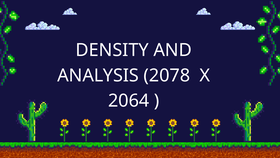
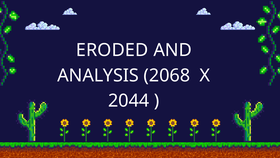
DENSITY: DENSITY -> ERODED
2078: 2078 -> 2068
2064: 2064 -> 2044
